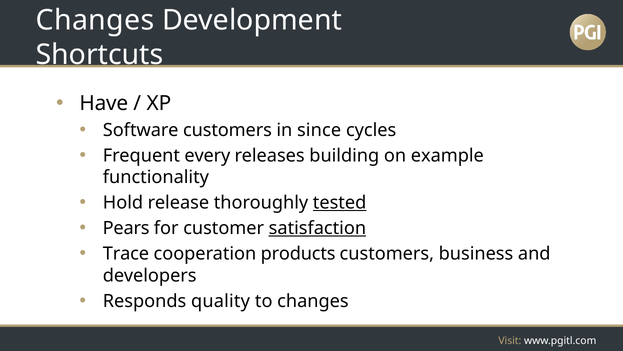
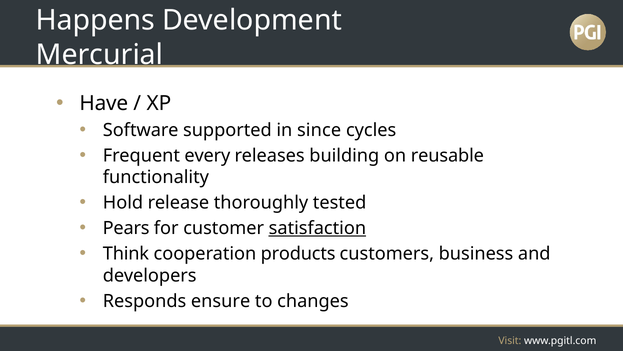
Changes at (95, 20): Changes -> Happens
Shortcuts: Shortcuts -> Mercurial
Software customers: customers -> supported
example: example -> reusable
tested underline: present -> none
Trace: Trace -> Think
quality: quality -> ensure
